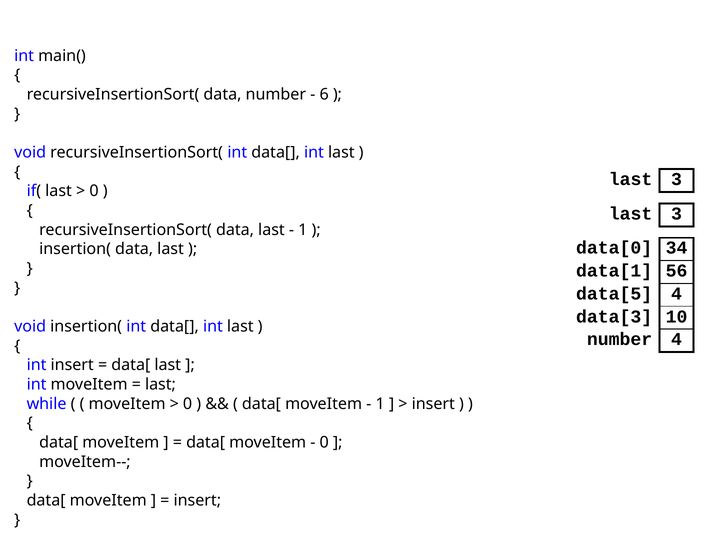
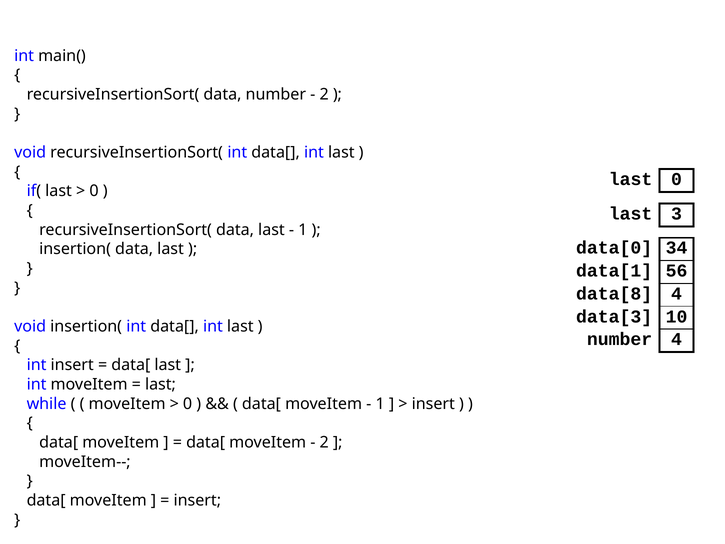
6 at (324, 94): 6 -> 2
3 at (677, 179): 3 -> 0
data[5: data[5 -> data[8
0 at (324, 442): 0 -> 2
